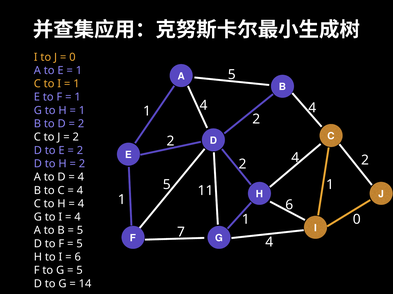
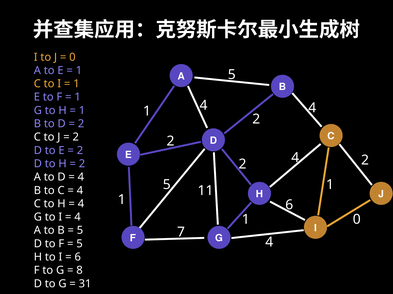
5 at (79, 271): 5 -> 8
14: 14 -> 31
